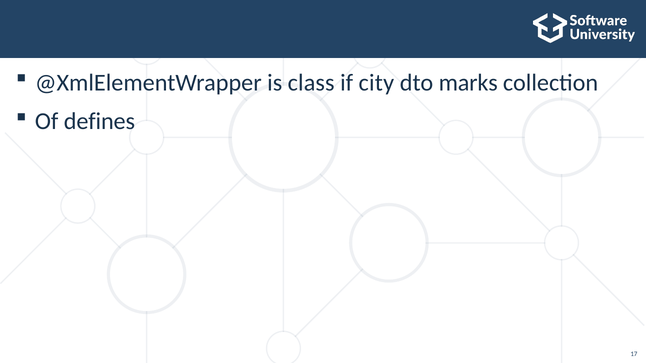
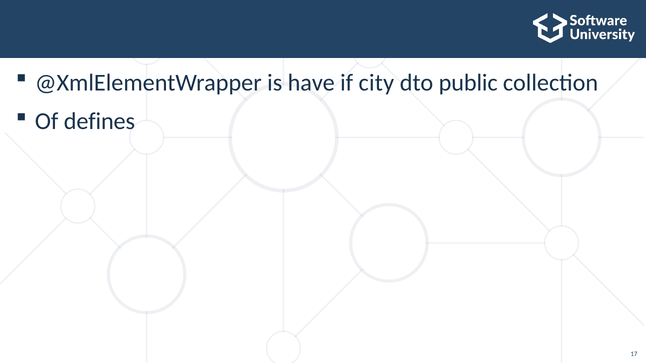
class: class -> have
marks: marks -> public
